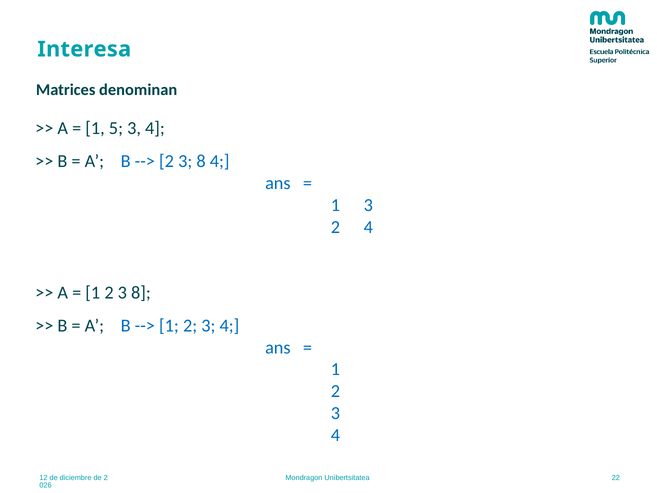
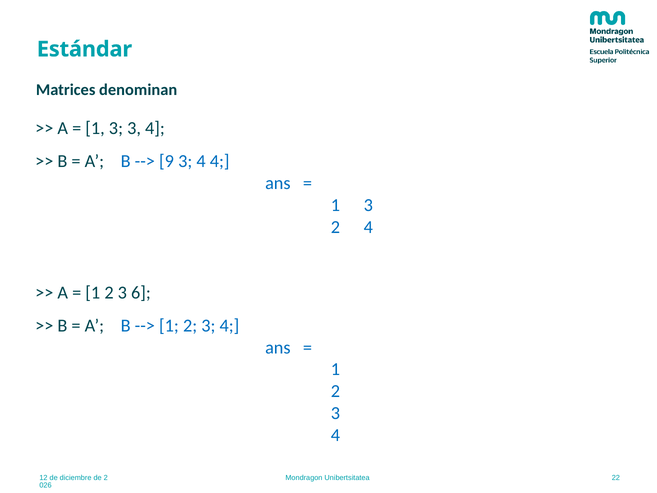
Interesa: Interesa -> Estándar
5 at (116, 128): 5 -> 3
2 at (167, 161): 2 -> 9
8 at (201, 161): 8 -> 4
1 2 3 8: 8 -> 6
